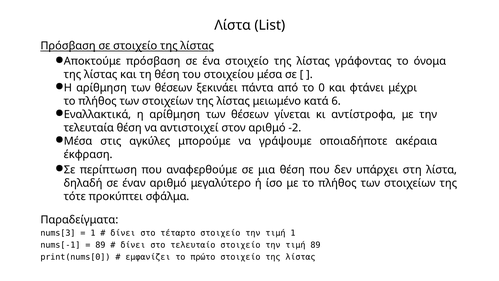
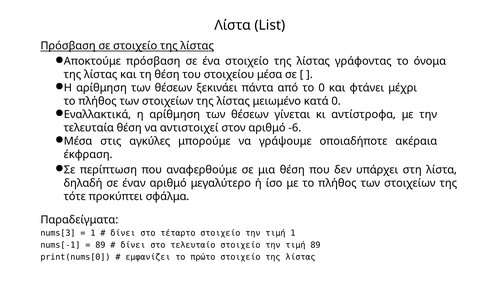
κατά 6: 6 -> 0
-2: -2 -> -6
